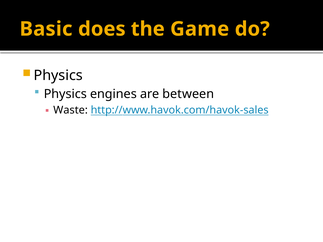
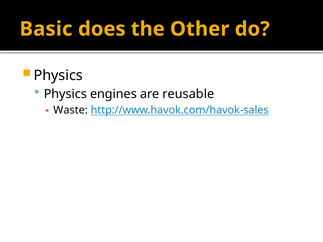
Game: Game -> Other
between: between -> reusable
